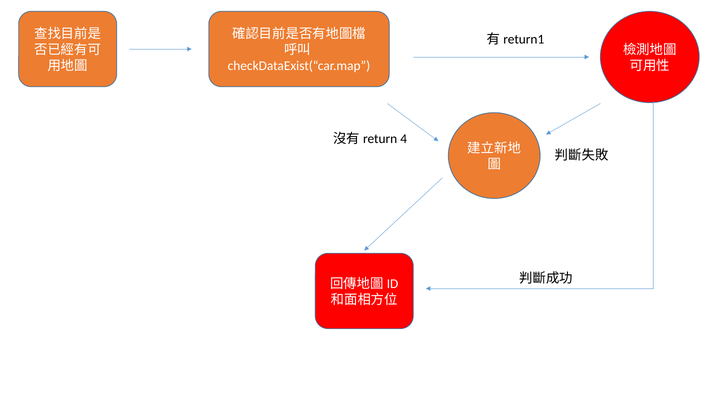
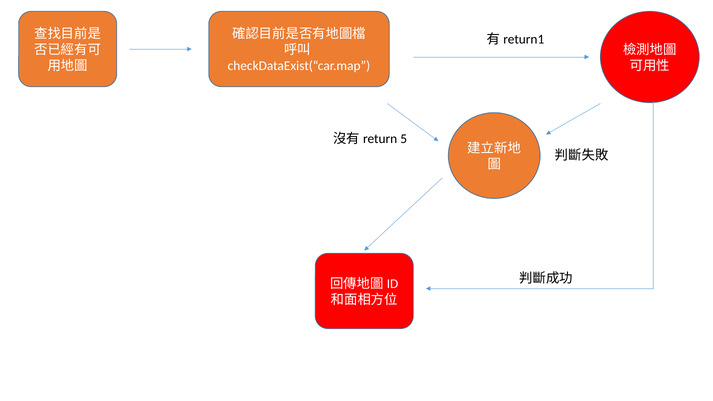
4: 4 -> 5
